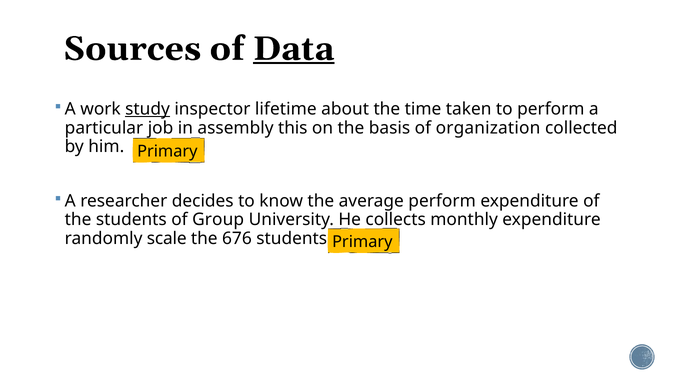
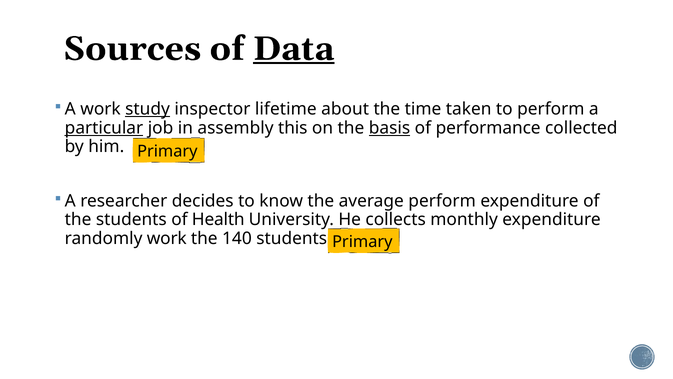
particular underline: none -> present
basis underline: none -> present
organization: organization -> performance
Group: Group -> Health
randomly scale: scale -> work
676: 676 -> 140
